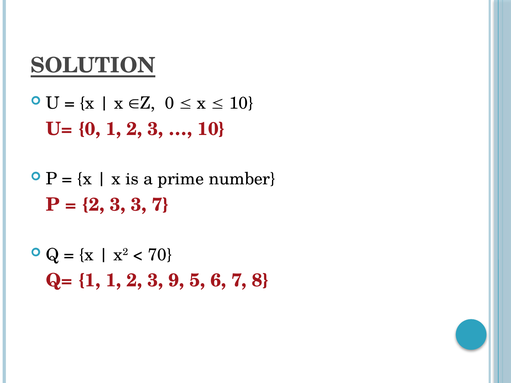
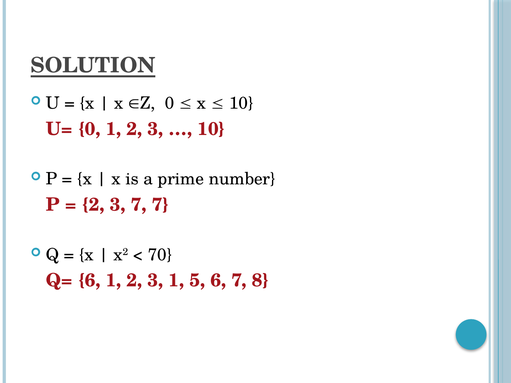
3 3: 3 -> 7
Q= 1: 1 -> 6
3 9: 9 -> 1
